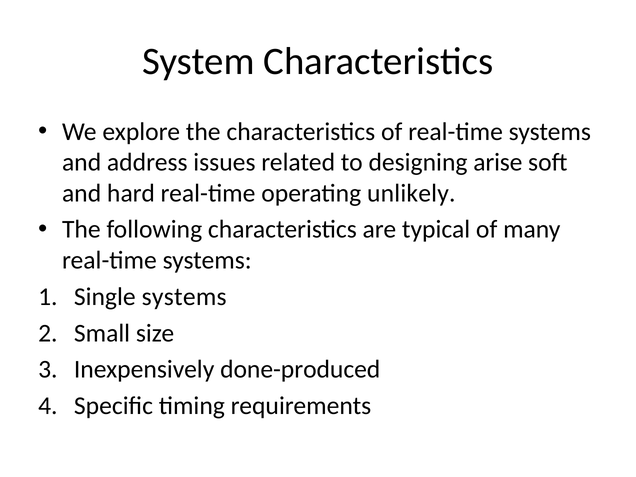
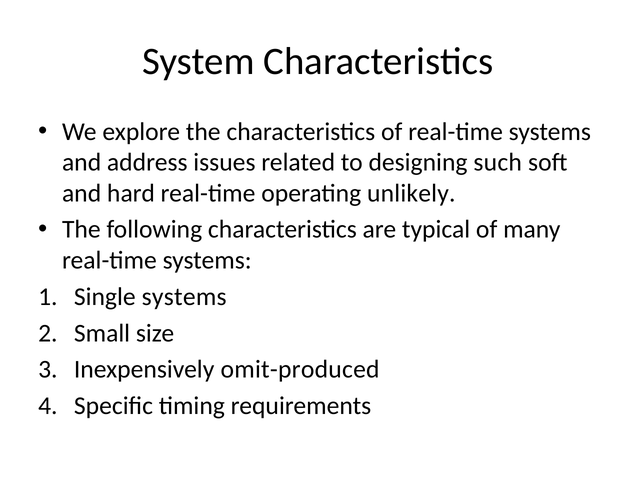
arise: arise -> such
done-produced: done-produced -> omit-produced
